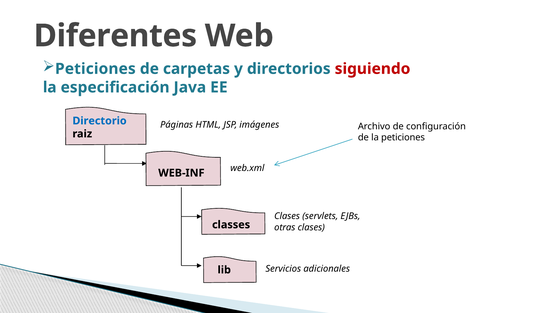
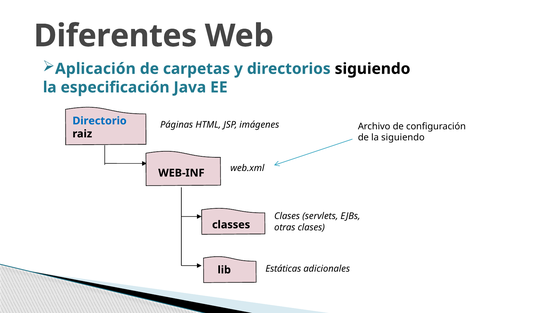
Peticiones at (95, 69): Peticiones -> Aplicación
siguiendo at (373, 69) colour: red -> black
la peticiones: peticiones -> siguiendo
Servicios: Servicios -> Estáticas
